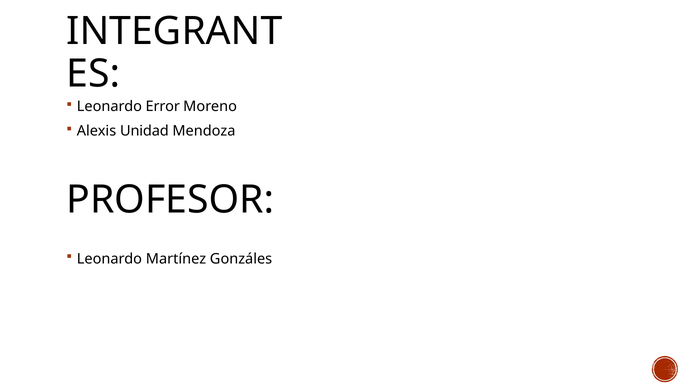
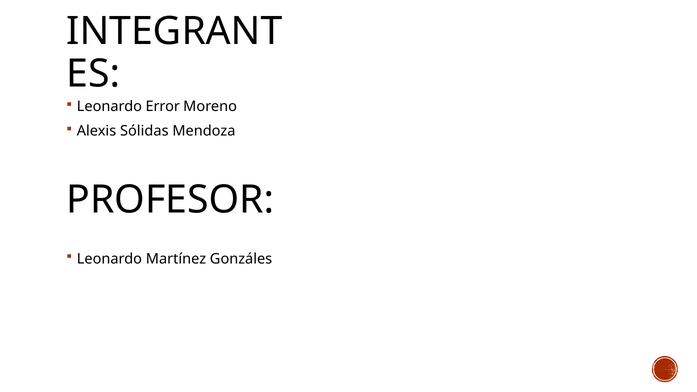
Unidad: Unidad -> Sólidas
